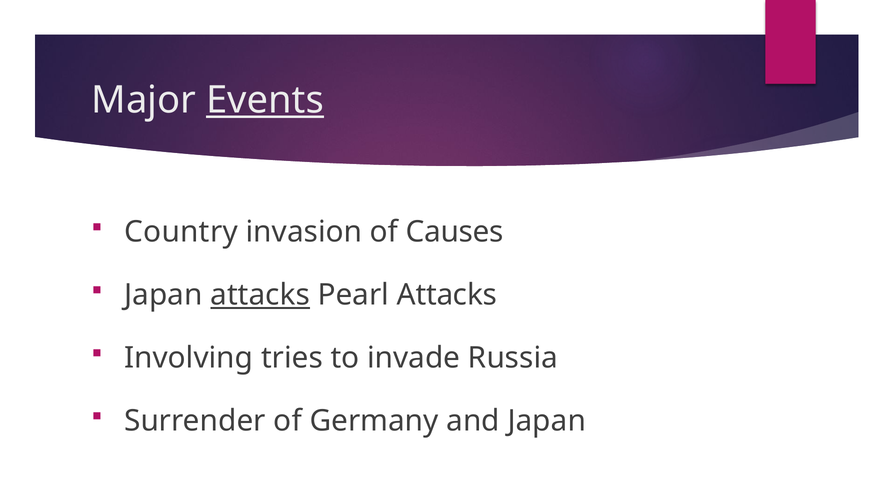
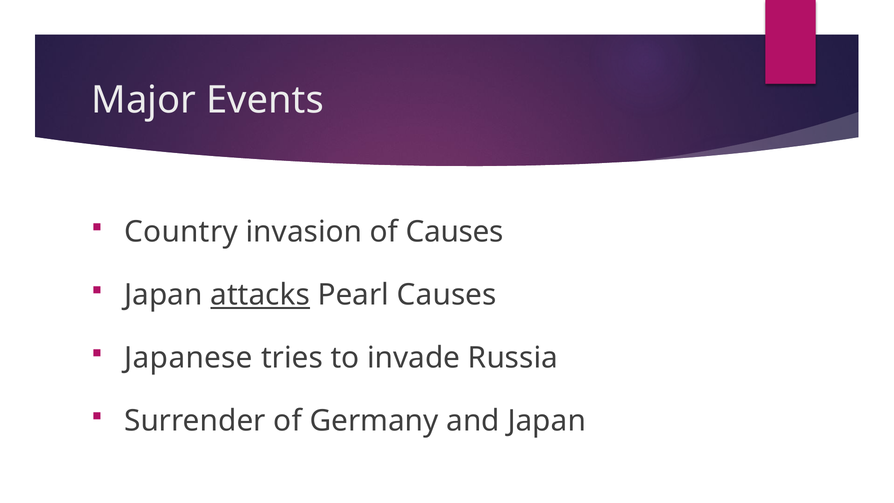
Events underline: present -> none
Pearl Attacks: Attacks -> Causes
Involving: Involving -> Japanese
